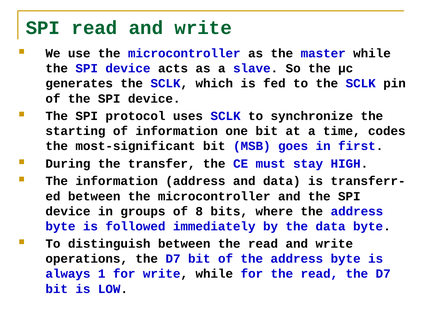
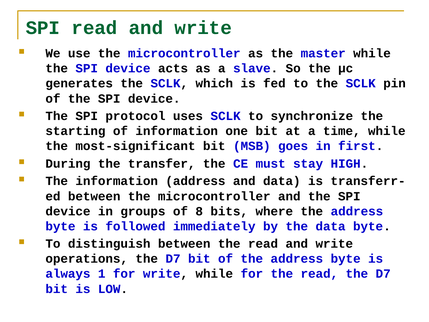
time codes: codes -> while
